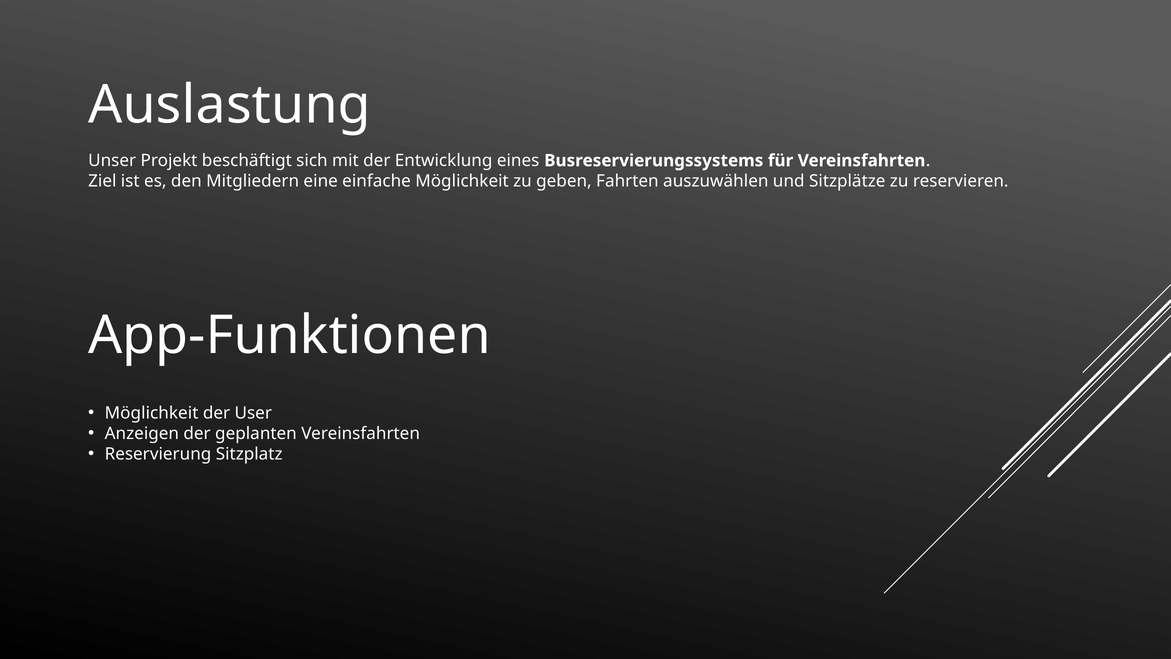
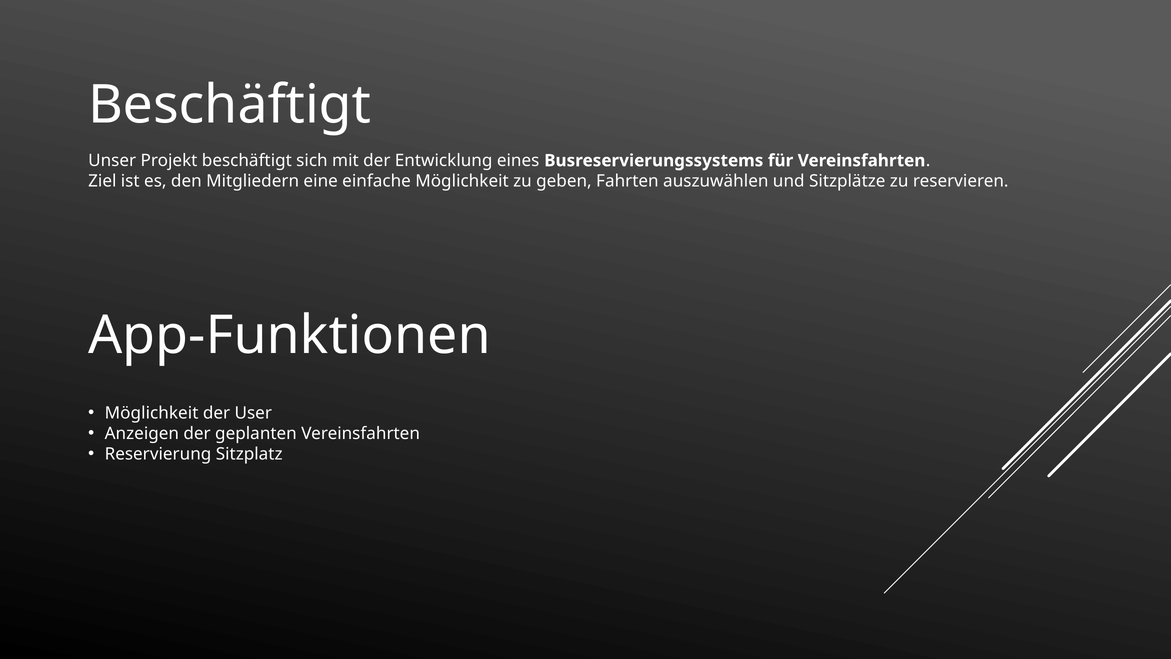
Auslastung at (230, 105): Auslastung -> Beschäftigt
